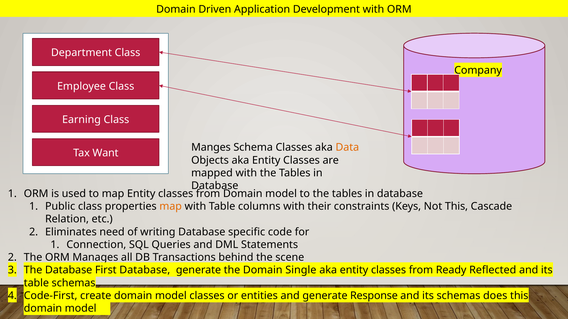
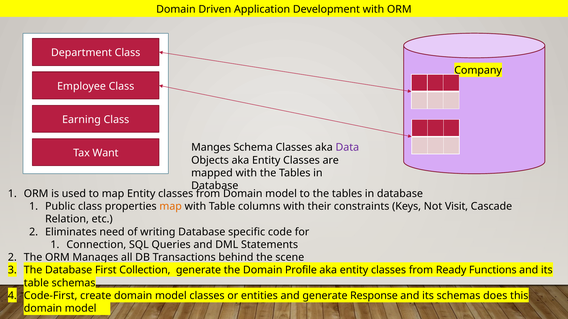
Data colour: orange -> purple
Not This: This -> Visit
First Database: Database -> Collection
Single: Single -> Profile
Reflected: Reflected -> Functions
